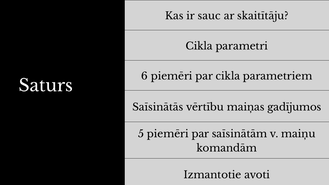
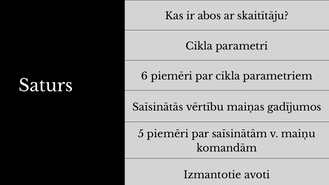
sauc: sauc -> abos
